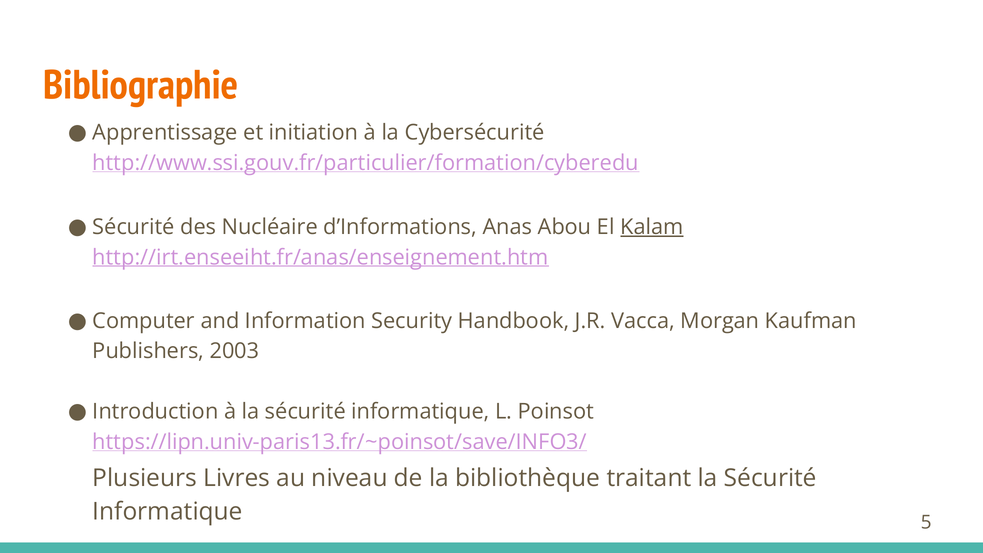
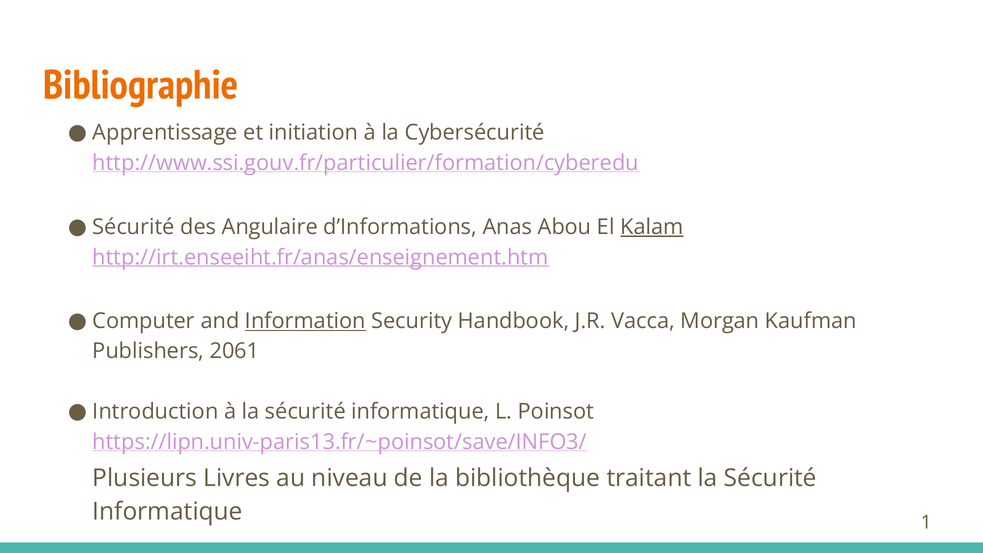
Nucléaire: Nucléaire -> Angulaire
Information underline: none -> present
2003: 2003 -> 2061
5: 5 -> 1
